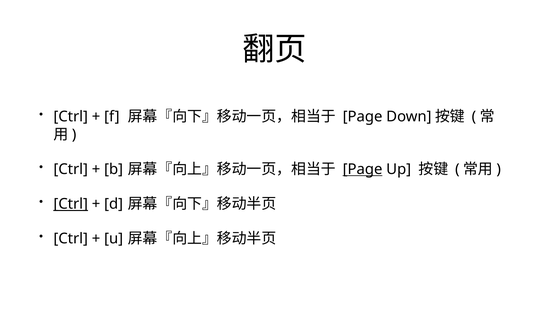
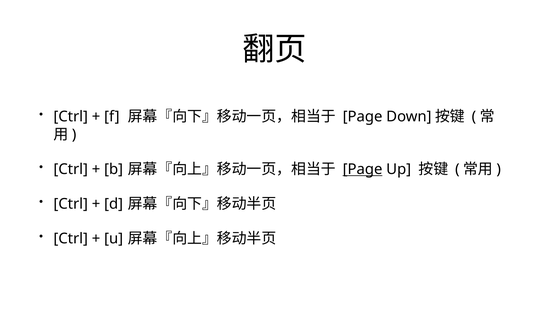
Ctrl at (71, 204) underline: present -> none
